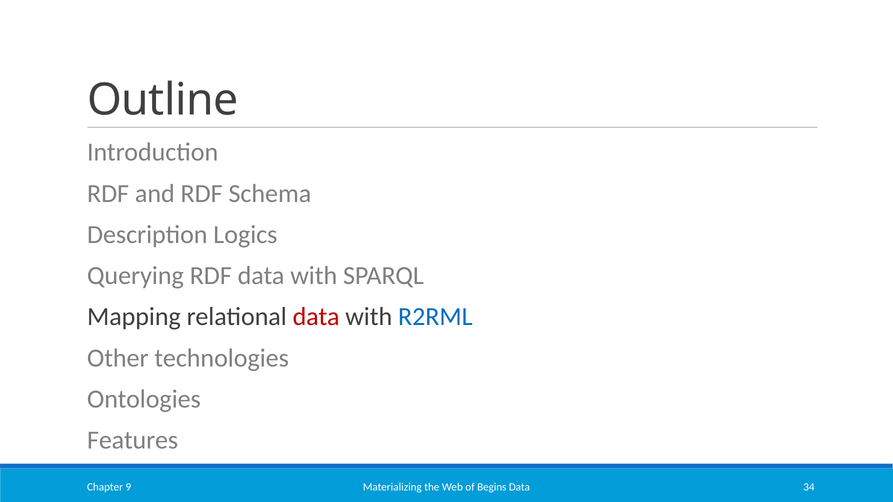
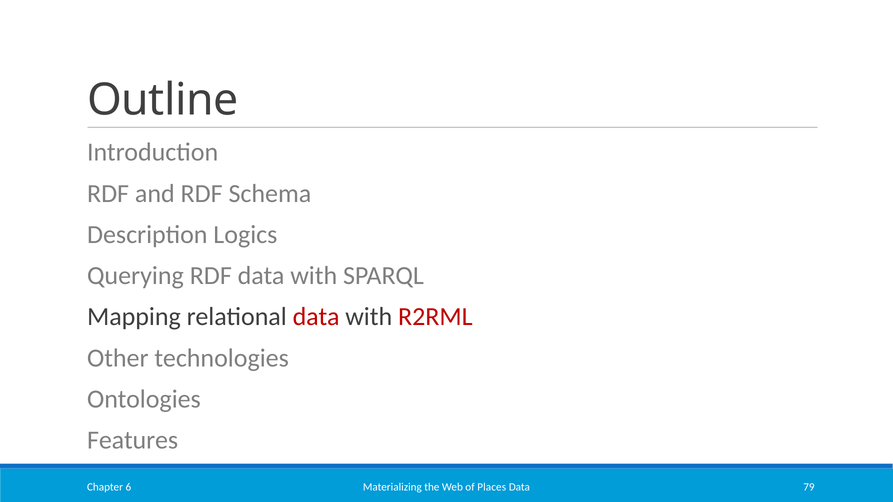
R2RML colour: blue -> red
Begins: Begins -> Places
34: 34 -> 79
9: 9 -> 6
